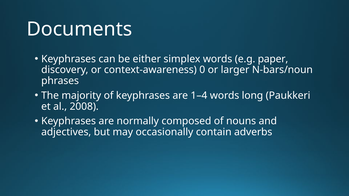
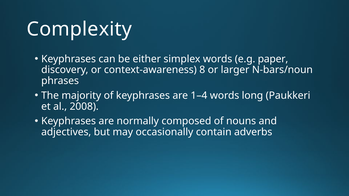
Documents: Documents -> Complexity
0: 0 -> 8
